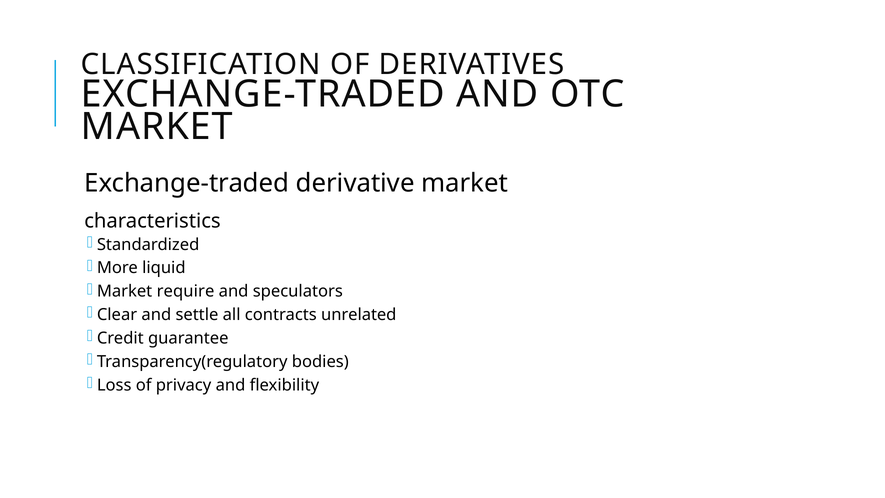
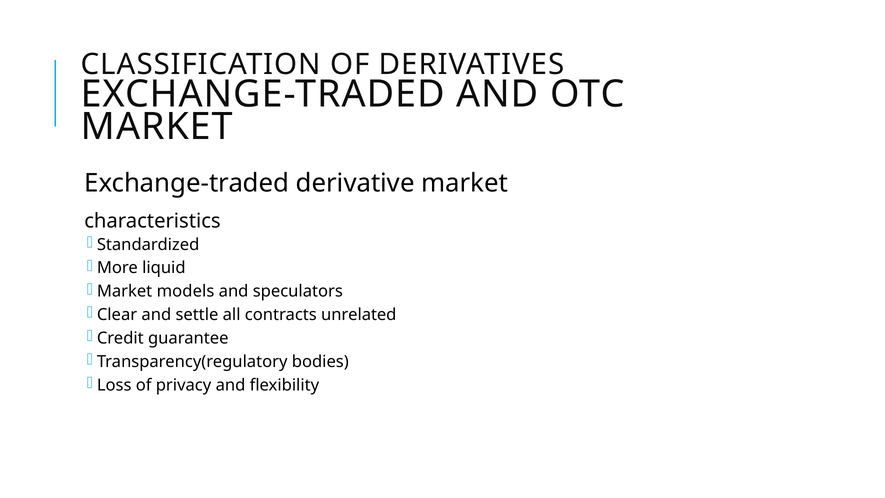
require: require -> models
